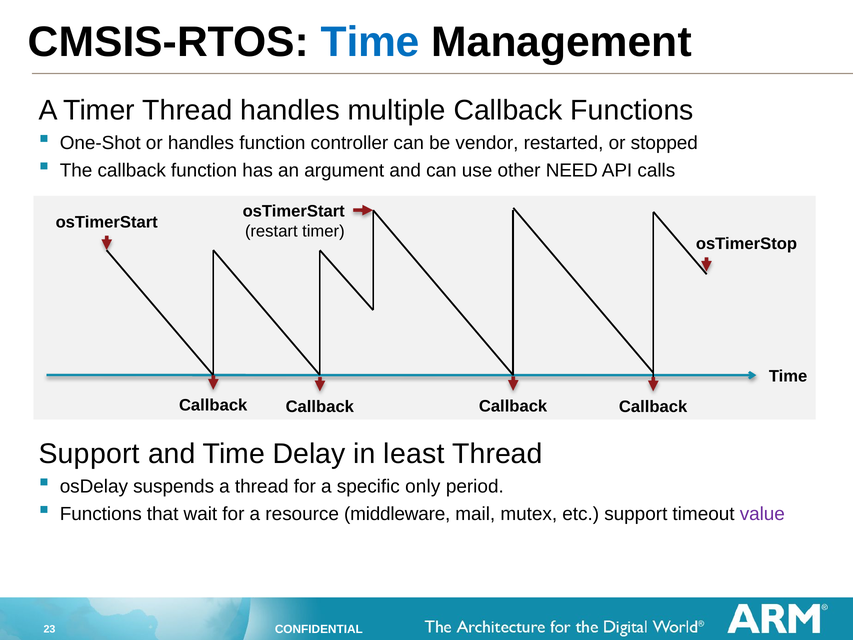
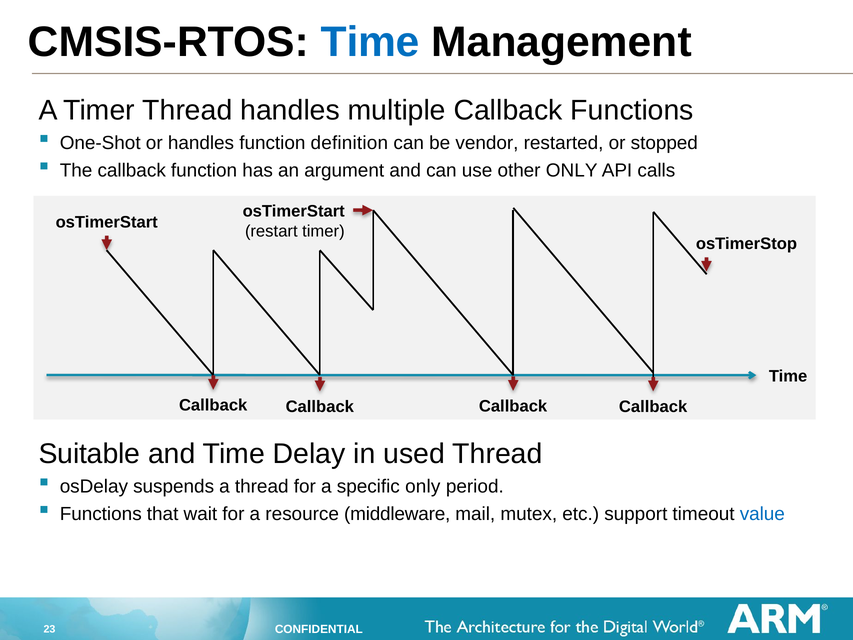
controller: controller -> definition
other NEED: NEED -> ONLY
Support at (89, 454): Support -> Suitable
least: least -> used
value colour: purple -> blue
